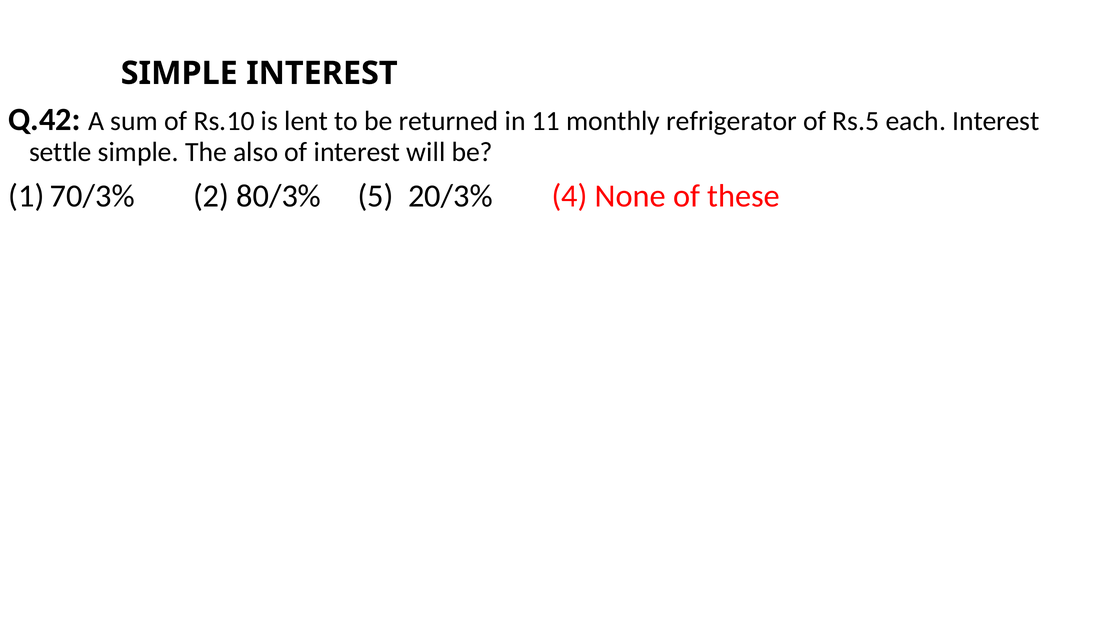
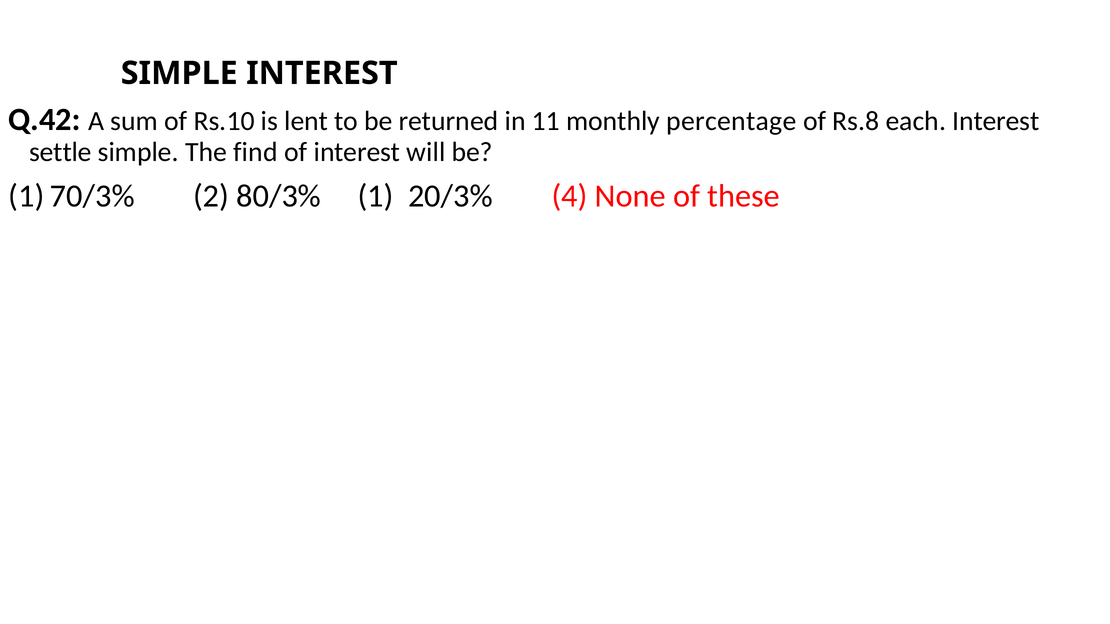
refrigerator: refrigerator -> percentage
Rs.5: Rs.5 -> Rs.8
also: also -> find
5: 5 -> 1
